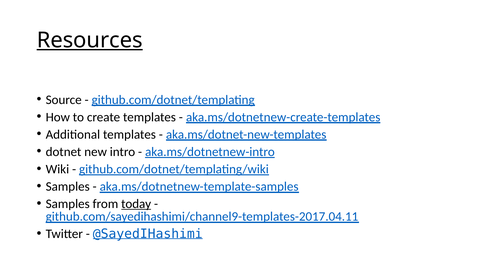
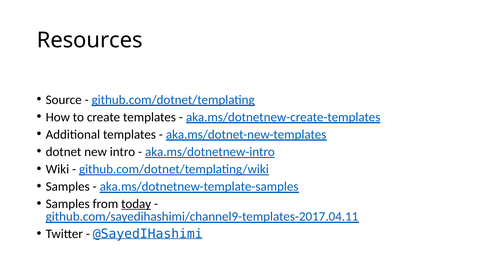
Resources underline: present -> none
